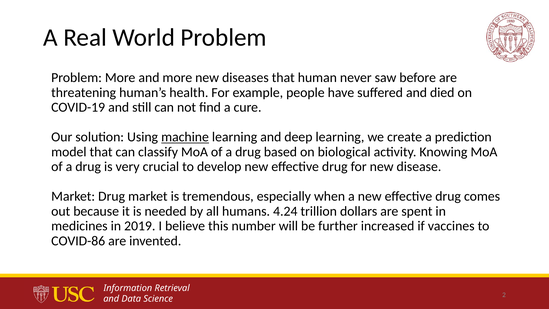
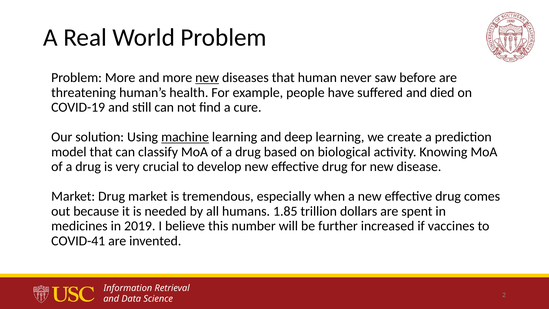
new at (207, 78) underline: none -> present
4.24: 4.24 -> 1.85
COVID-86: COVID-86 -> COVID-41
